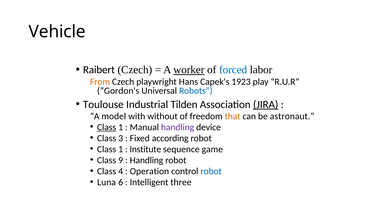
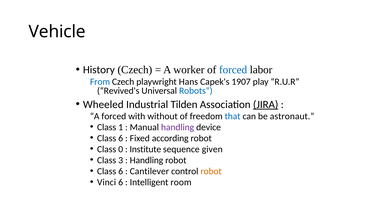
Raibert: Raibert -> History
worker underline: present -> none
From colour: orange -> blue
1923: 1923 -> 1907
Gordon's: Gordon's -> Revived's
Toulouse: Toulouse -> Wheeled
A model: model -> forced
that colour: orange -> blue
Class at (107, 127) underline: present -> none
3 at (121, 138): 3 -> 6
1 at (121, 149): 1 -> 0
game: game -> given
9: 9 -> 3
4 at (121, 171): 4 -> 6
Operation: Operation -> Cantilever
robot at (211, 171) colour: blue -> orange
Luna: Luna -> Vinci
three: three -> room
